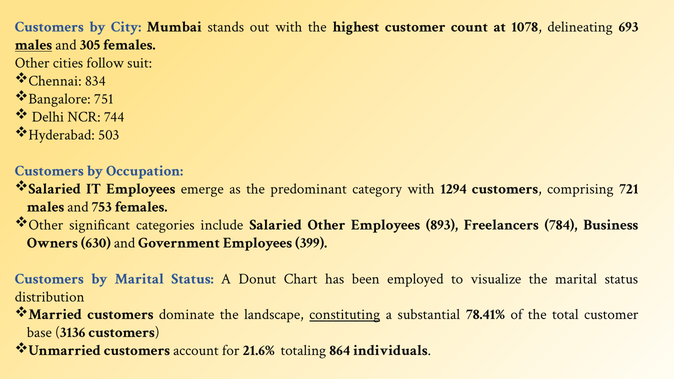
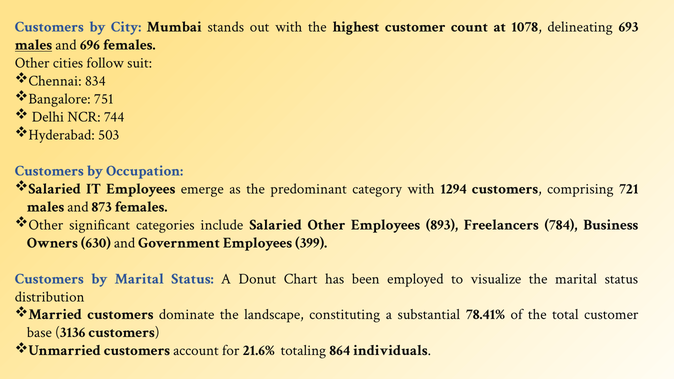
305: 305 -> 696
753: 753 -> 873
constituting underline: present -> none
